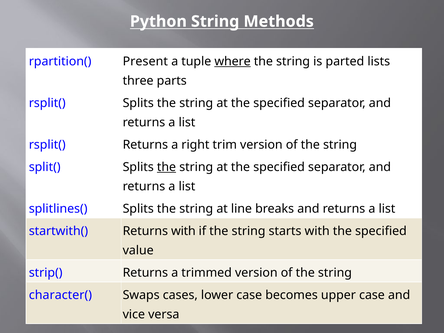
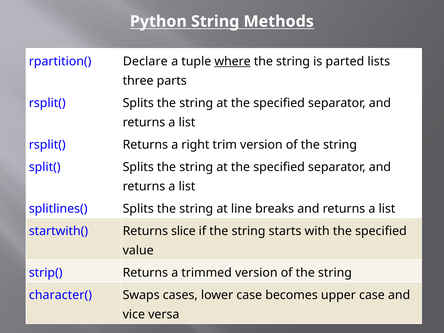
Present: Present -> Declare
the at (167, 167) underline: present -> none
Returns with: with -> slice
